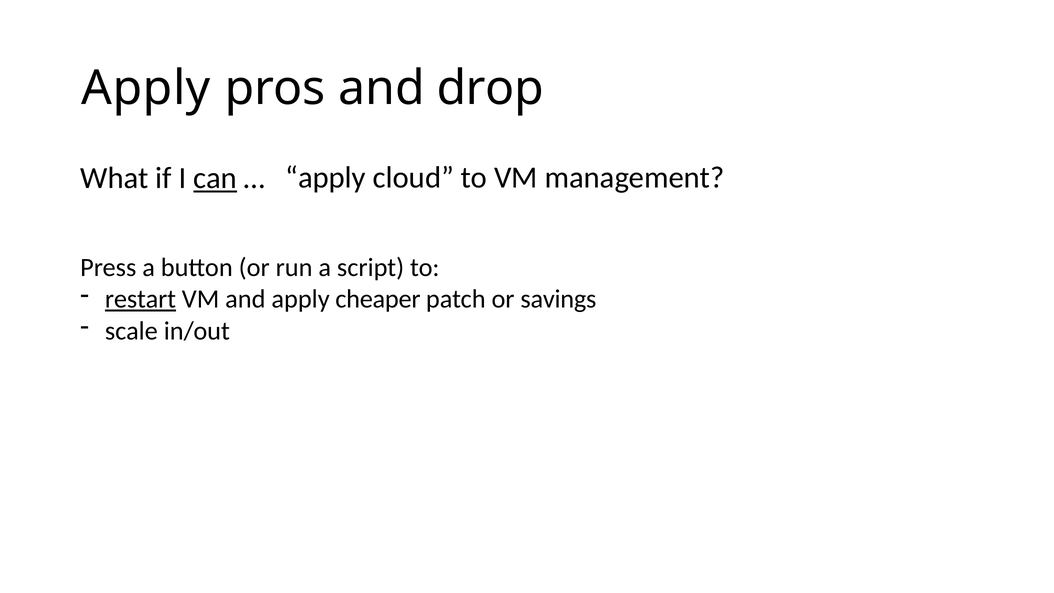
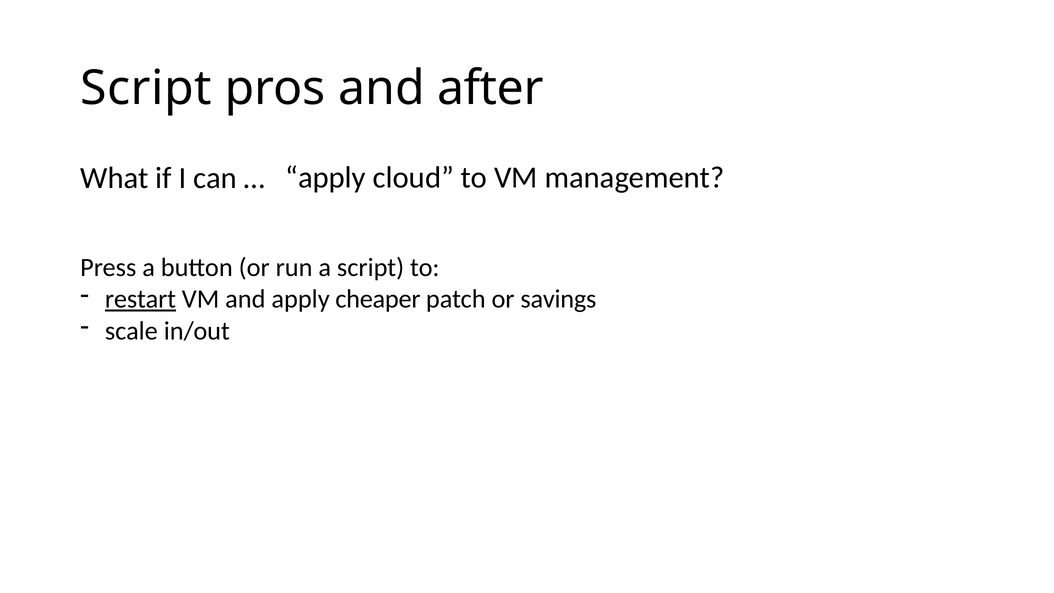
Apply at (146, 89): Apply -> Script
drop: drop -> after
can underline: present -> none
